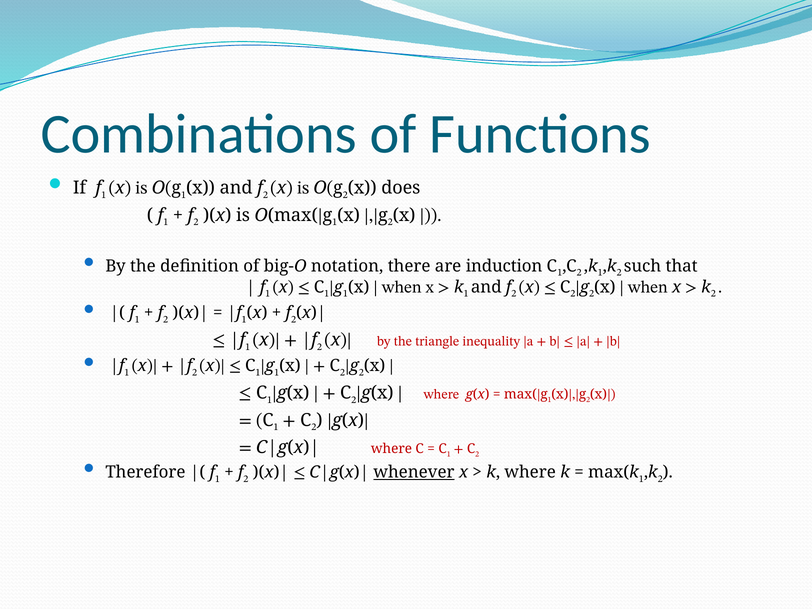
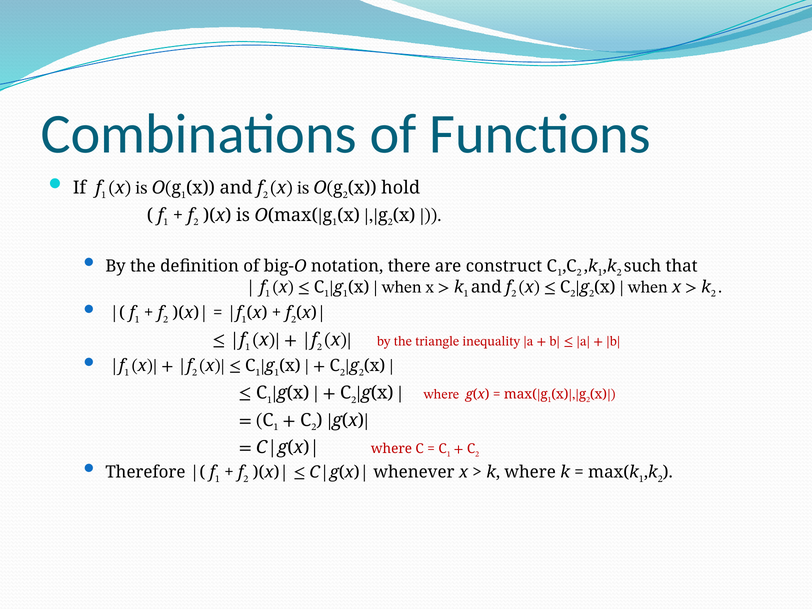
does: does -> hold
induction: induction -> construct
whenever underline: present -> none
